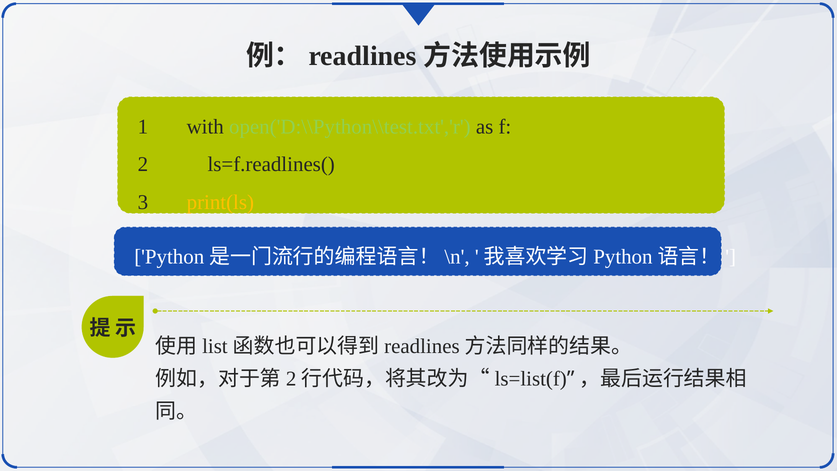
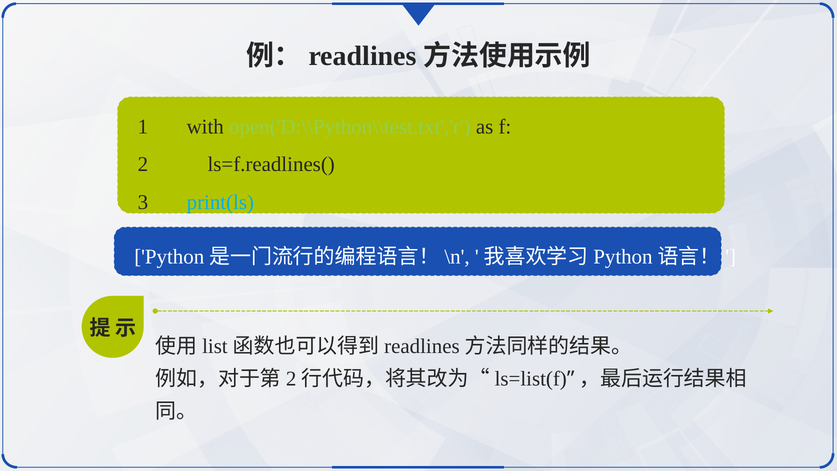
print(ls colour: yellow -> light blue
